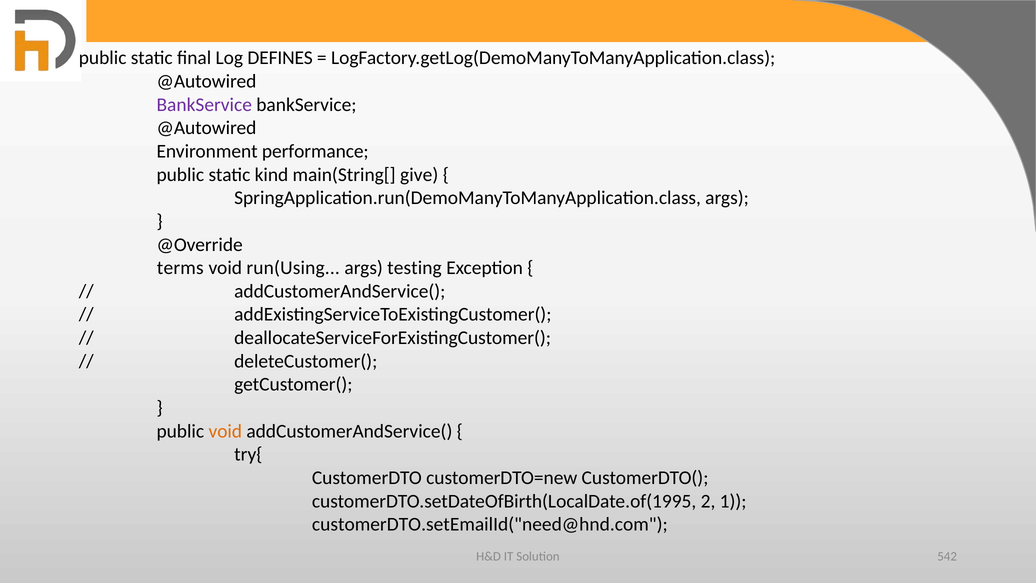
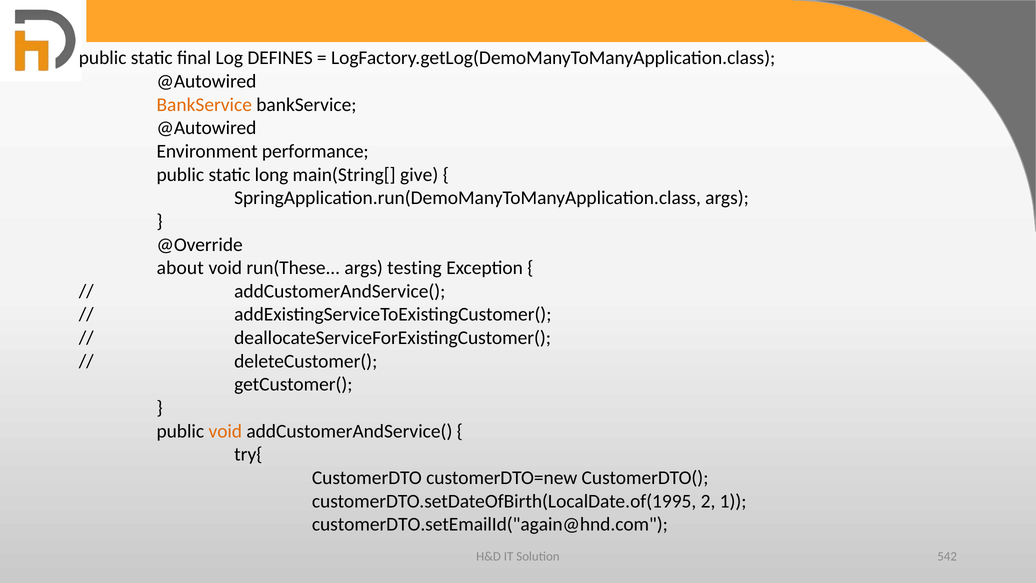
BankService at (204, 105) colour: purple -> orange
kind: kind -> long
terms: terms -> about
run(Using: run(Using -> run(These
customerDTO.setEmailId("need@hnd.com: customerDTO.setEmailId("need@hnd.com -> customerDTO.setEmailId("again@hnd.com
